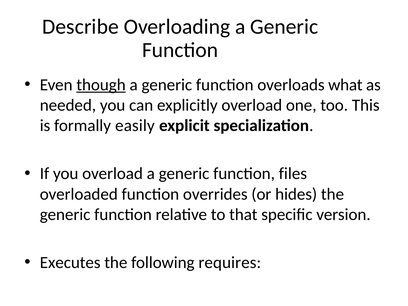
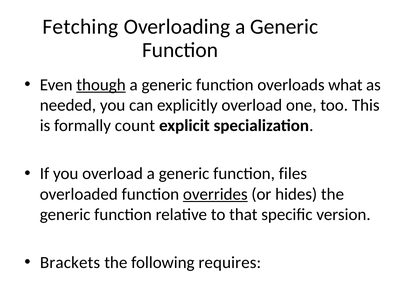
Describe: Describe -> Fetching
easily: easily -> count
overrides underline: none -> present
Executes: Executes -> Brackets
